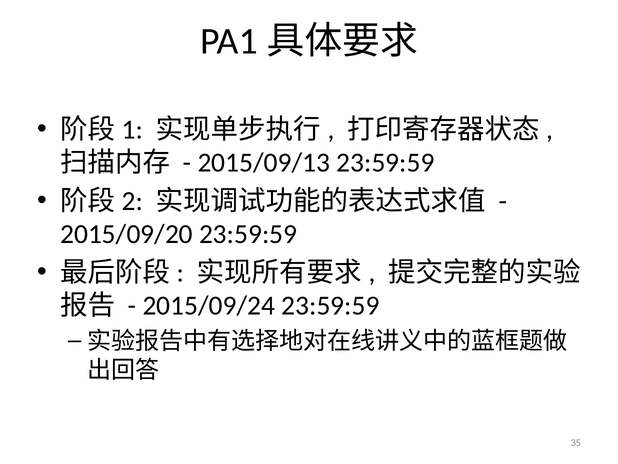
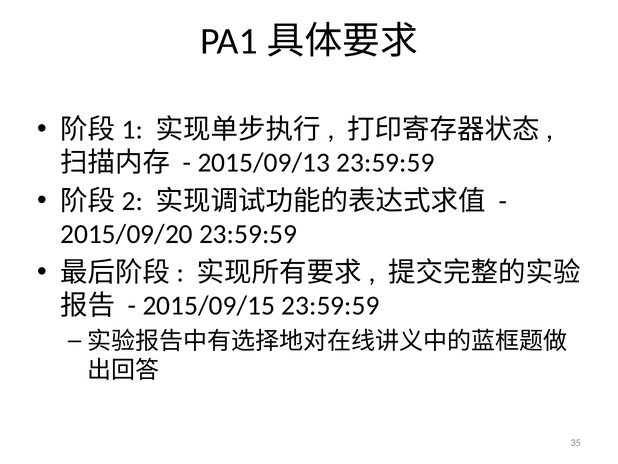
2015/09/24: 2015/09/24 -> 2015/09/15
